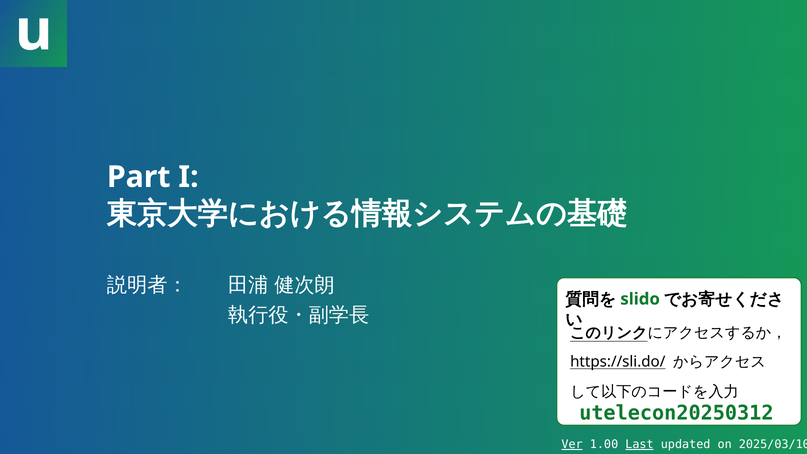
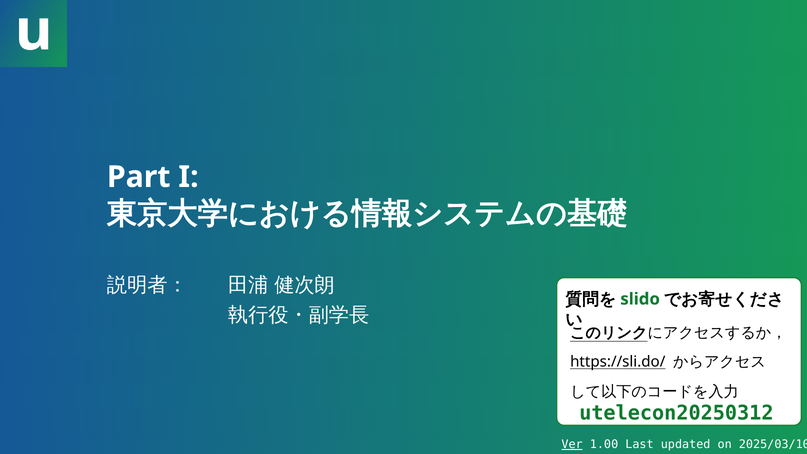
Last underline: present -> none
